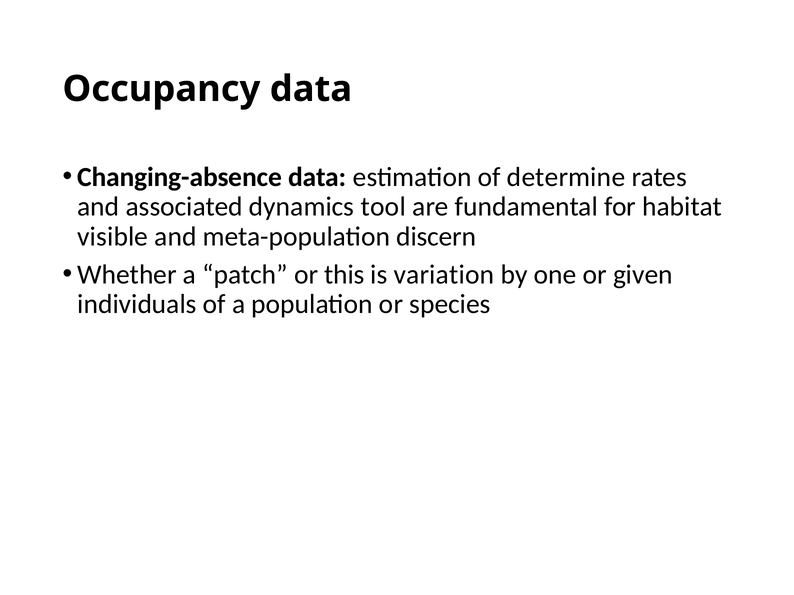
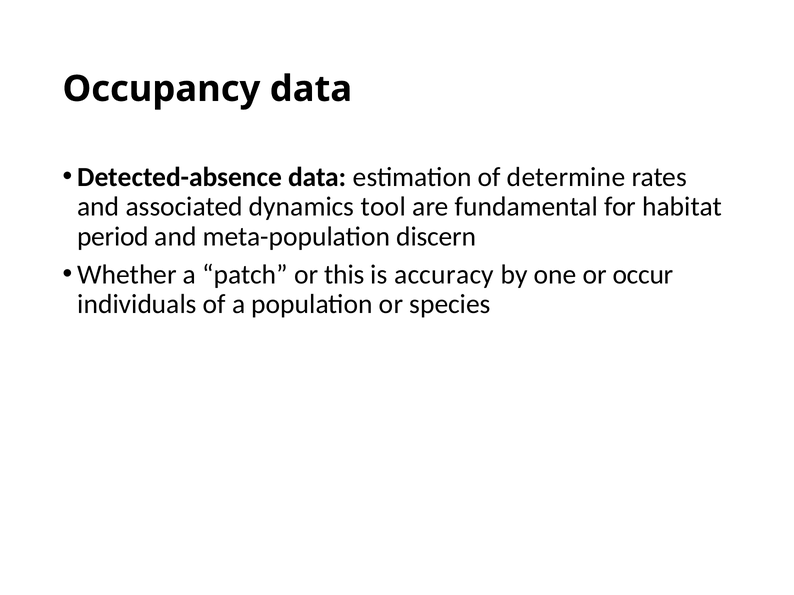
Changing-absence: Changing-absence -> Detected-absence
visible: visible -> period
variation: variation -> accuracy
given: given -> occur
